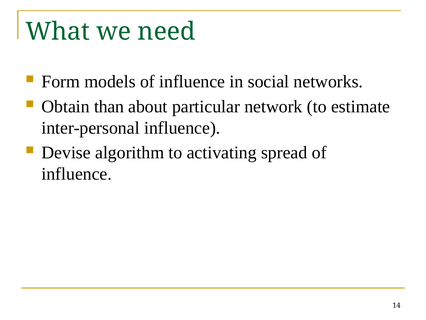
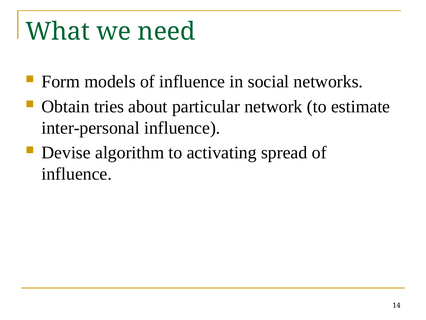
than: than -> tries
